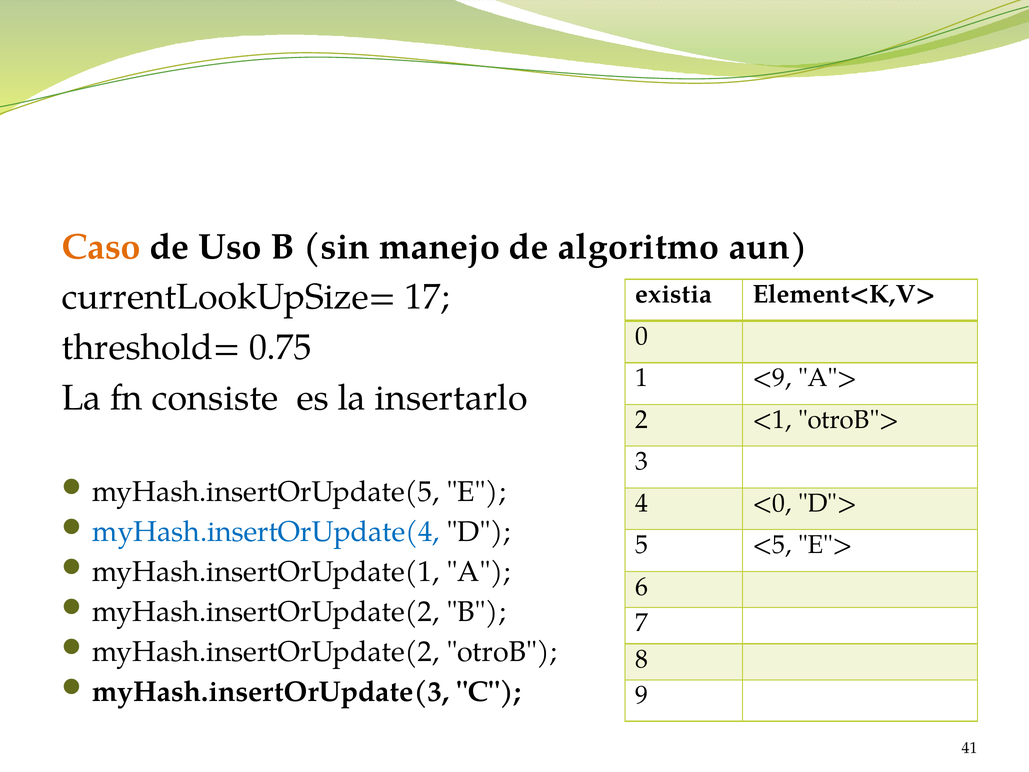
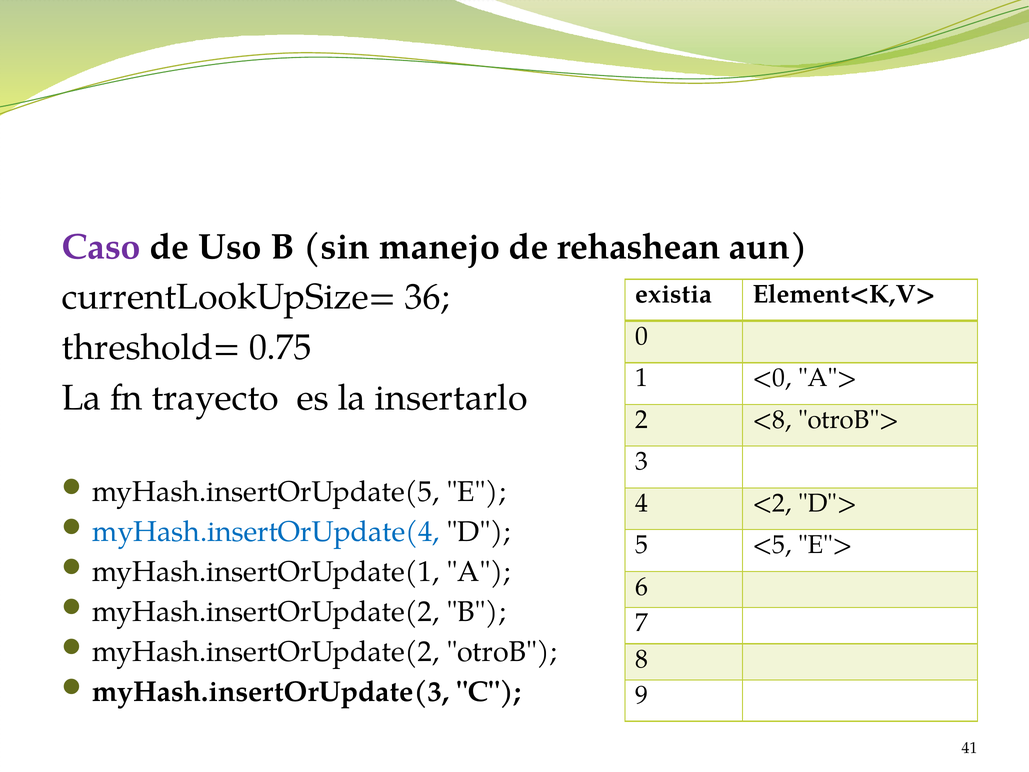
Caso colour: orange -> purple
algoritmo: algoritmo -> rehashean
17: 17 -> 36
<9: <9 -> <0
consiste: consiste -> trayecto
<1: <1 -> <8
<0: <0 -> <2
